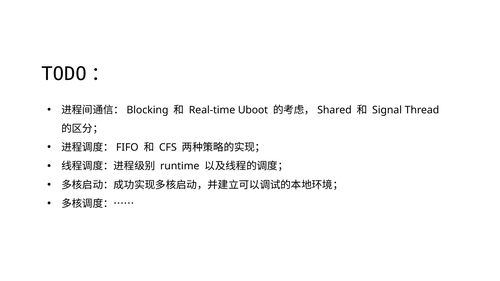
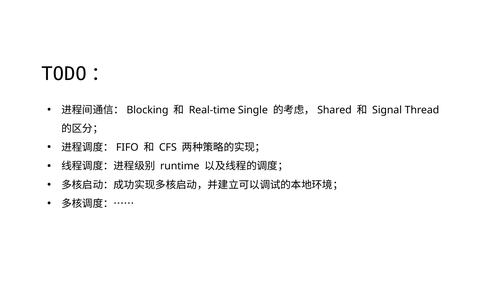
Uboot: Uboot -> Single
